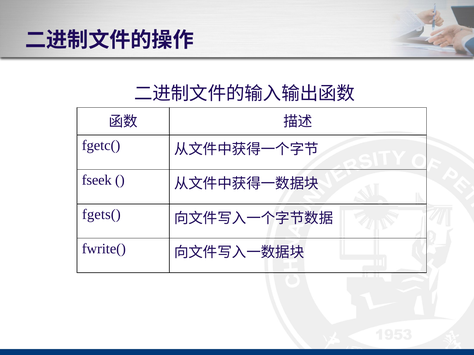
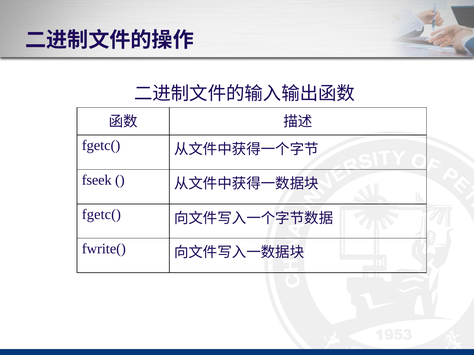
fgets( at (101, 215): fgets( -> fgetc(
